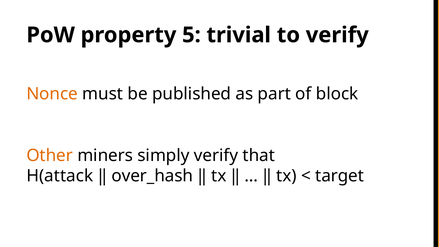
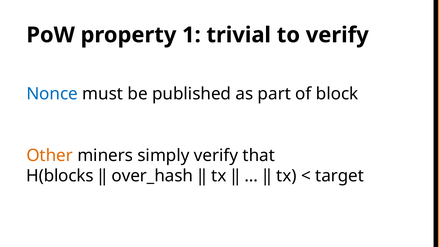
5: 5 -> 1
Nonce colour: orange -> blue
H(attack: H(attack -> H(blocks
